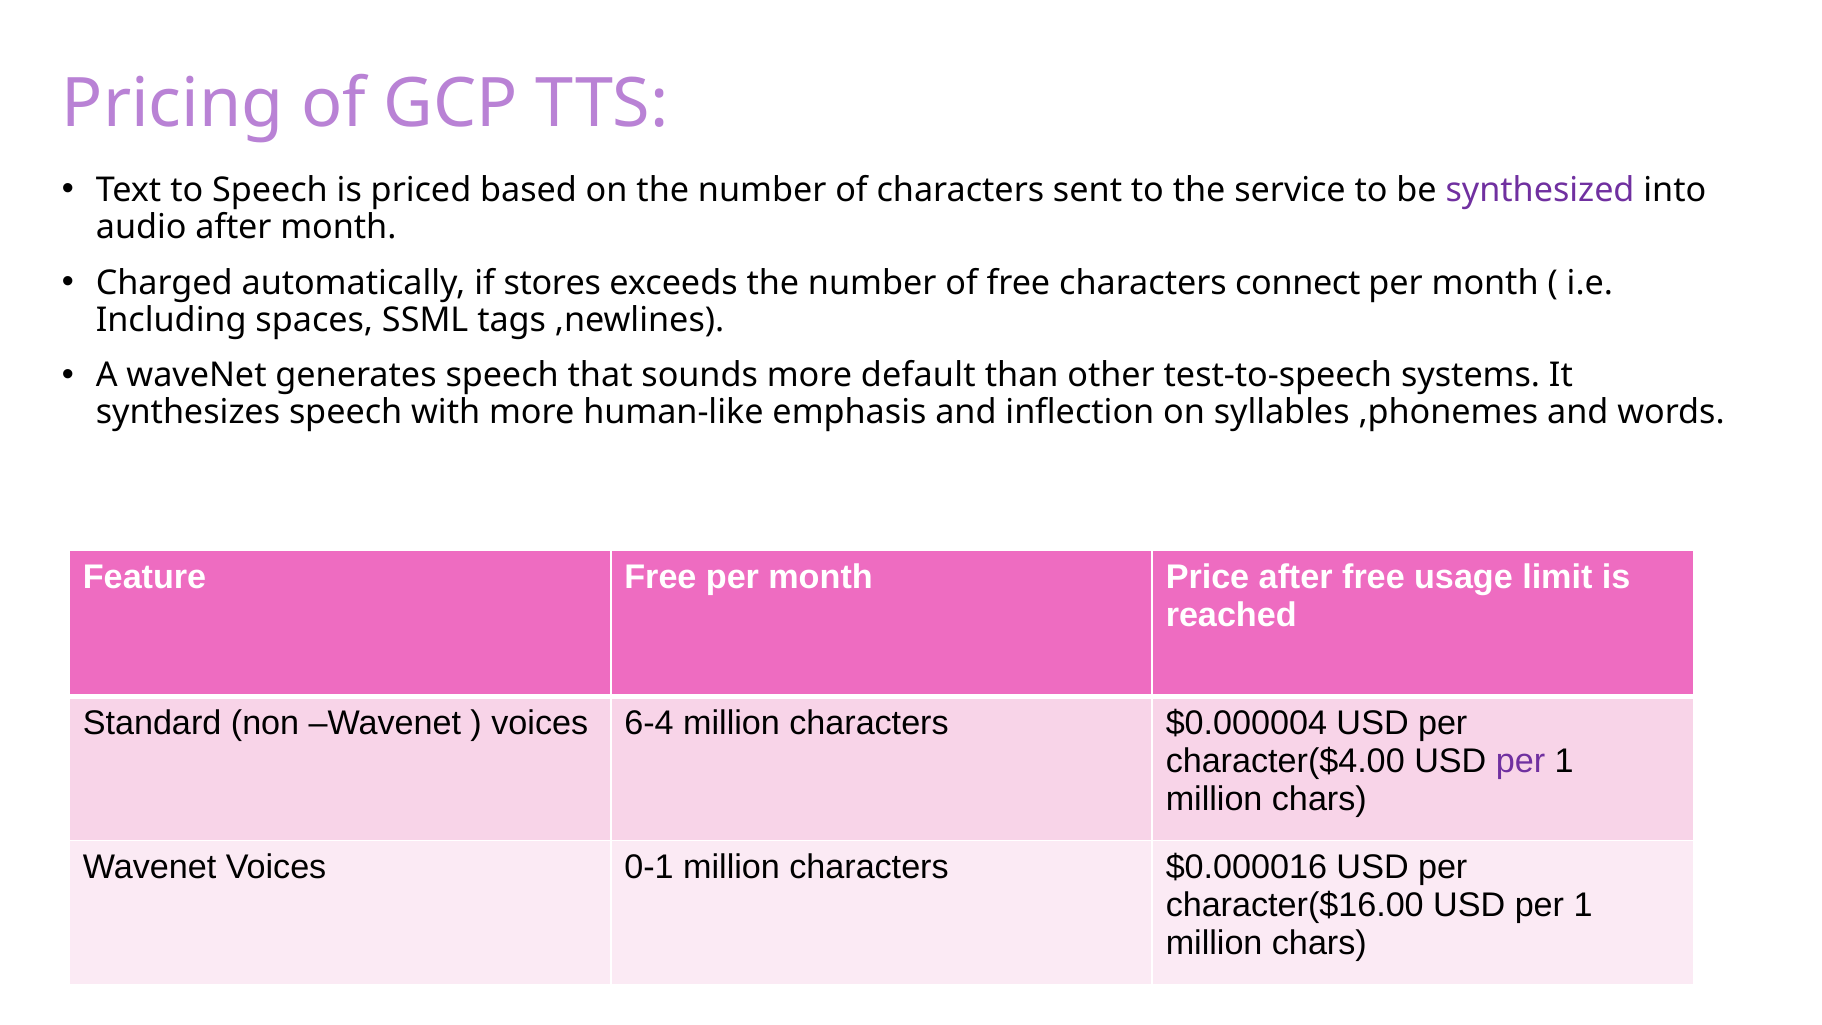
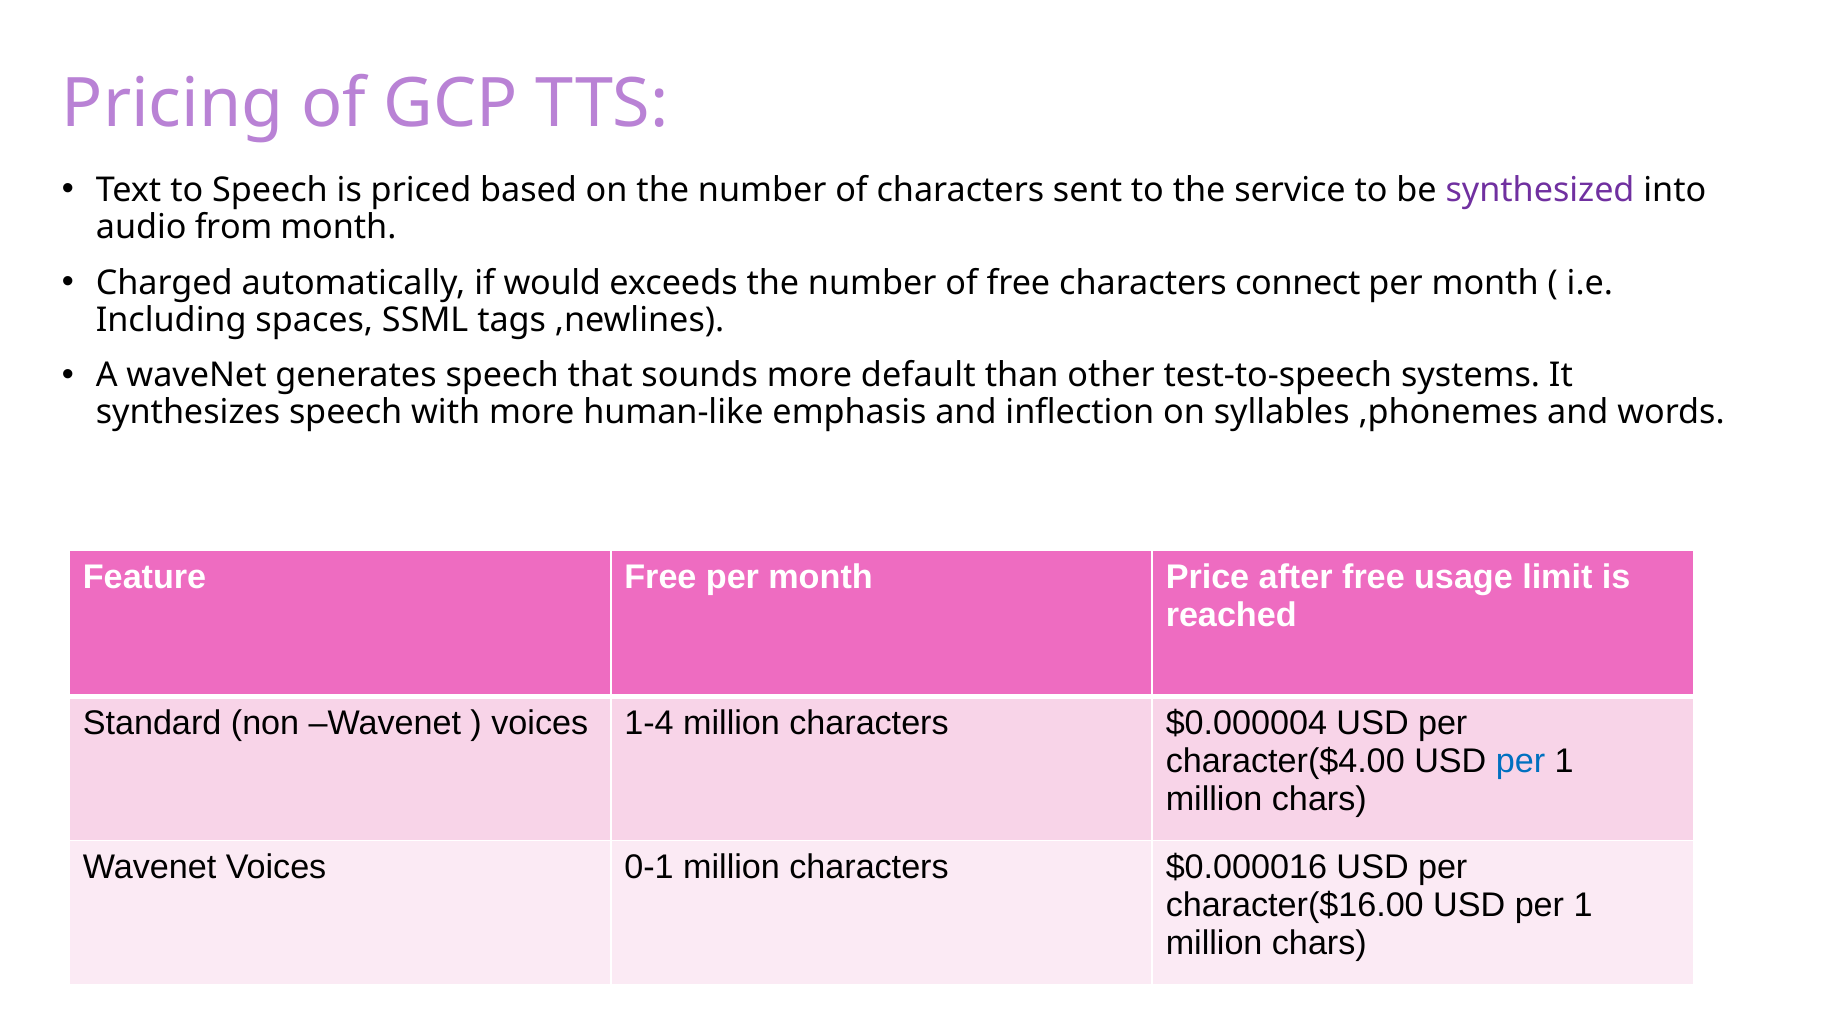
audio after: after -> from
stores: stores -> would
6-4: 6-4 -> 1-4
per at (1520, 761) colour: purple -> blue
